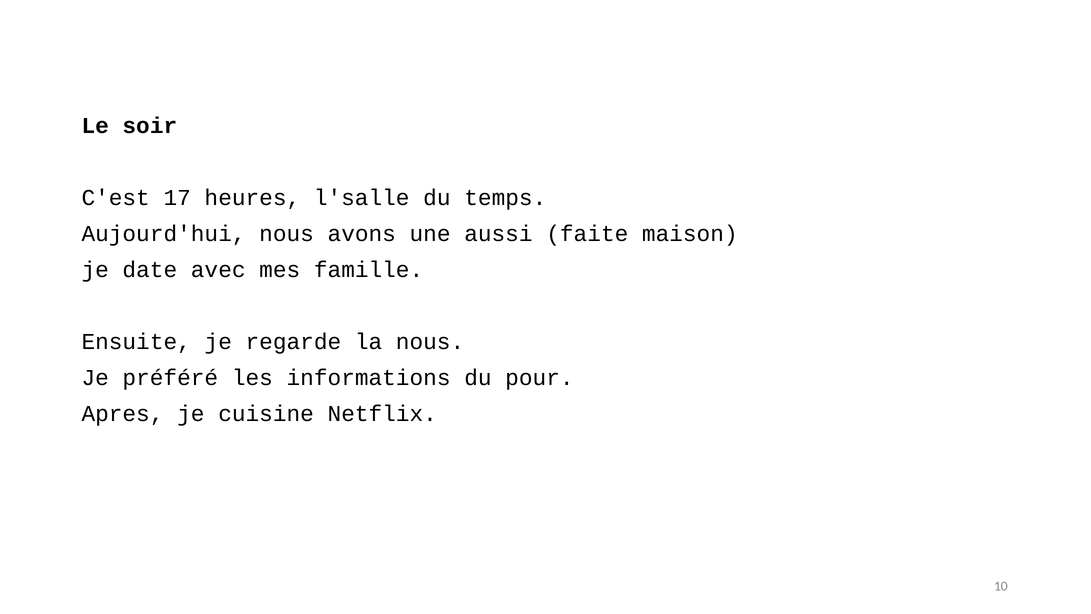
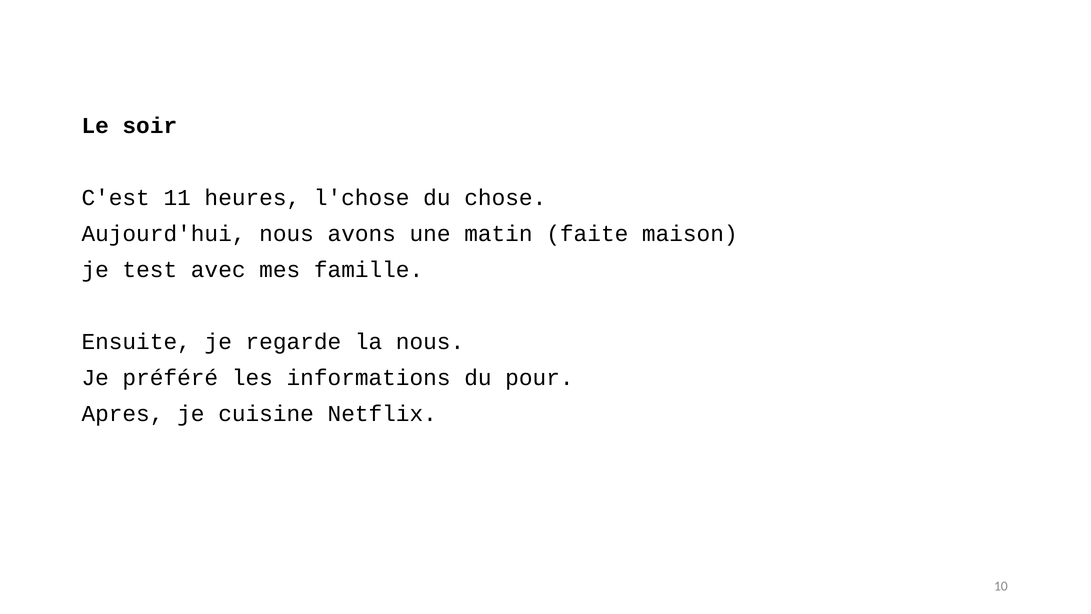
17: 17 -> 11
l'salle: l'salle -> l'chose
temps: temps -> chose
aussi: aussi -> matin
date: date -> test
